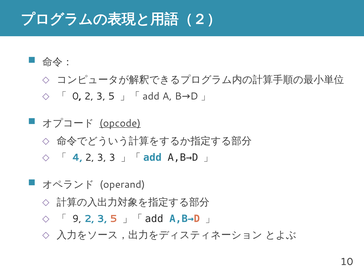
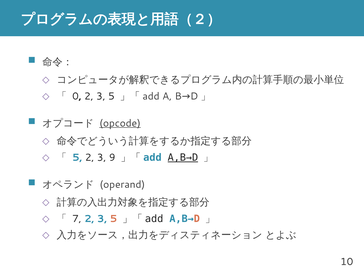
4 at (77, 157): 4 -> 5
3 3: 3 -> 9
A,B→D at (183, 157) underline: none -> present
9: 9 -> 7
